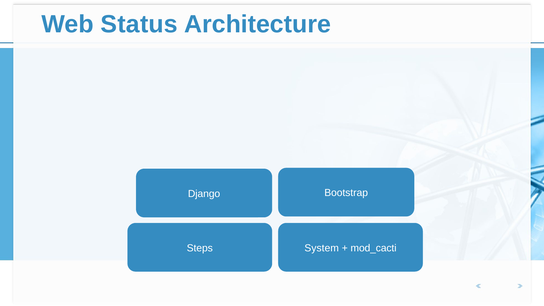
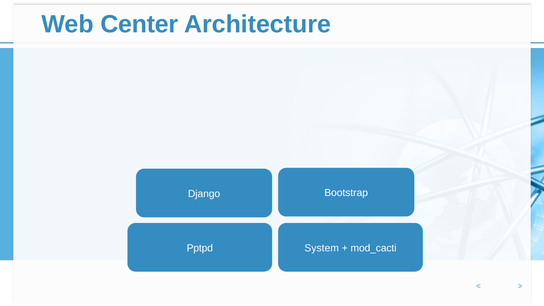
Status: Status -> Center
Steps: Steps -> Pptpd
